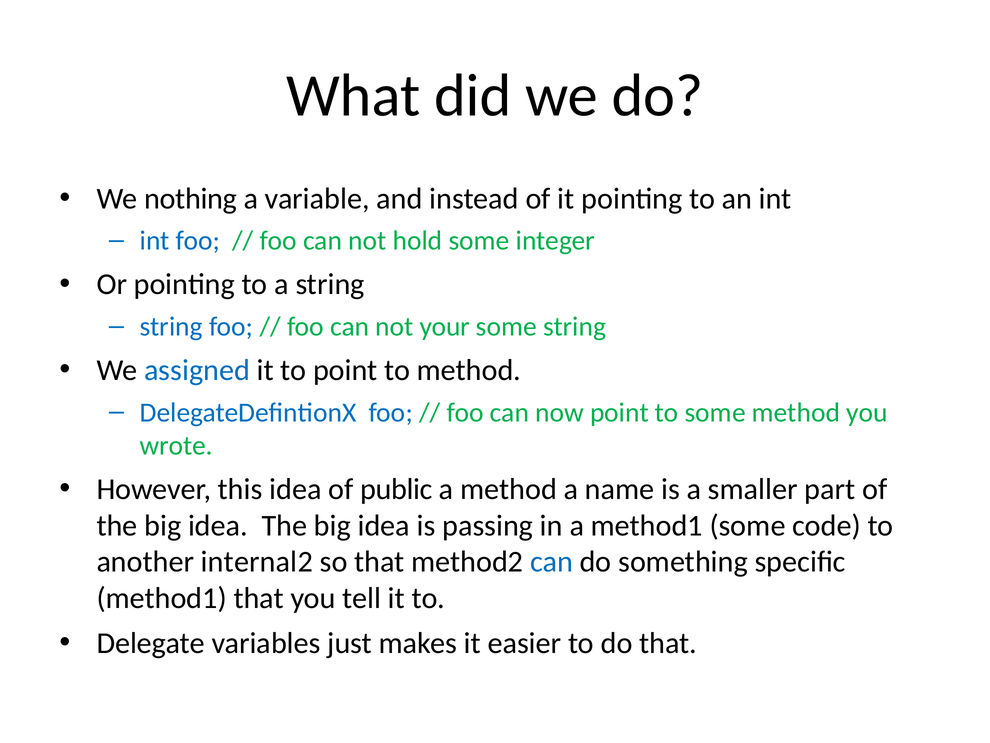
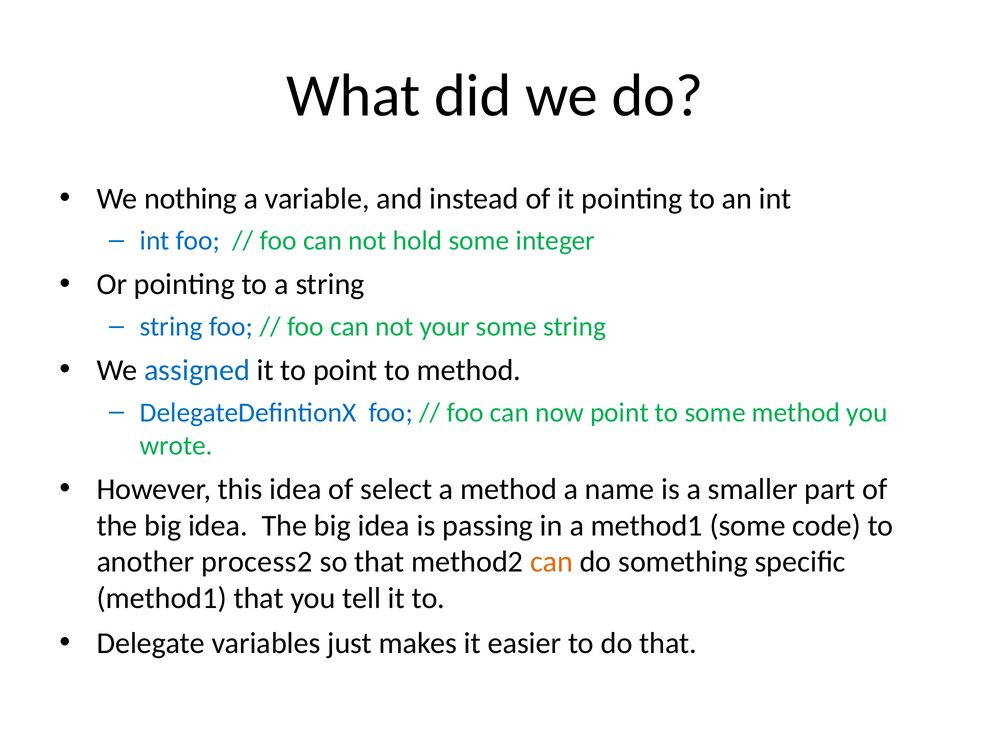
public: public -> select
internal2: internal2 -> process2
can at (552, 562) colour: blue -> orange
